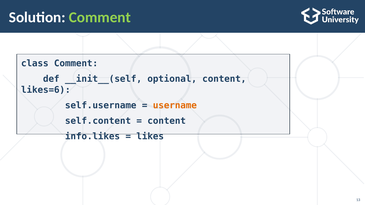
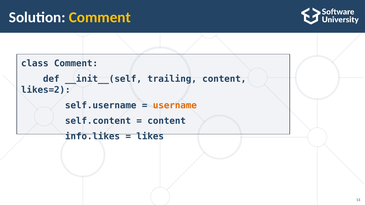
Comment at (100, 17) colour: light green -> yellow
optional: optional -> trailing
likes=6: likes=6 -> likes=2
